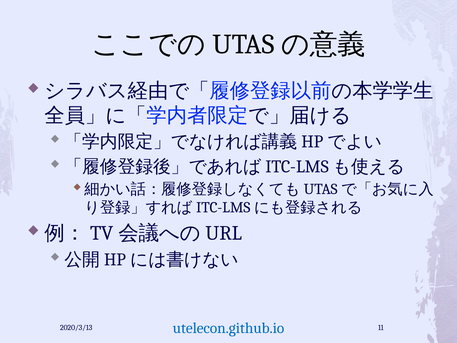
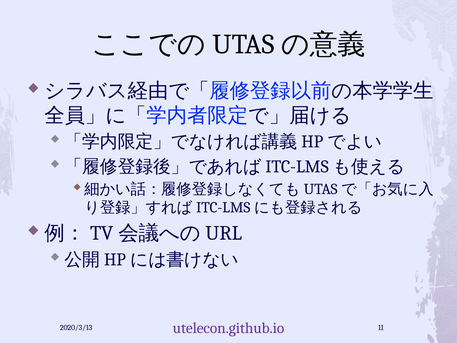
utelecon.github.io colour: blue -> purple
